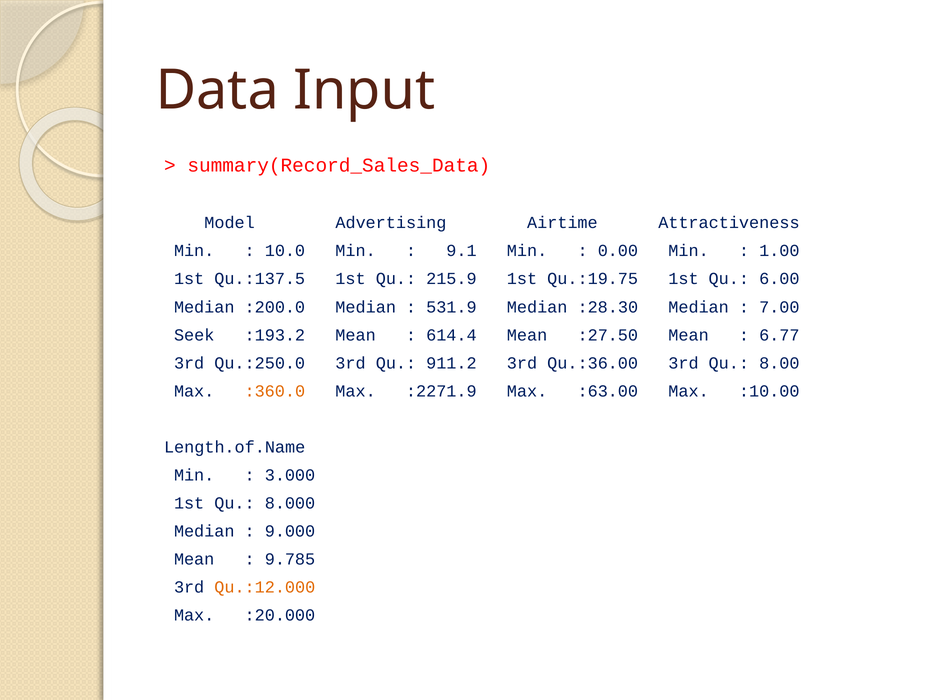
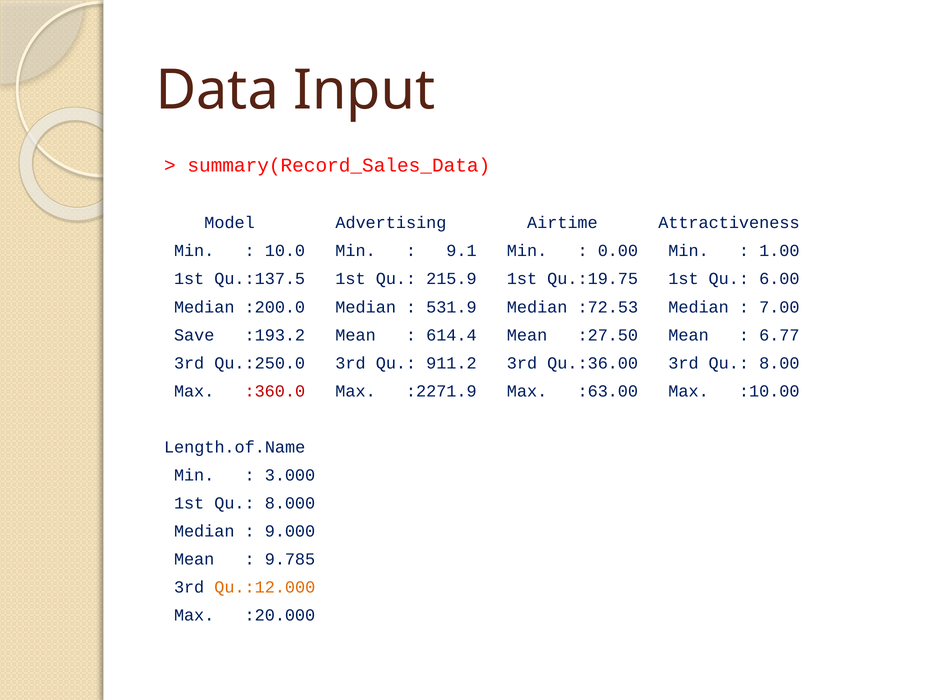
:28.30: :28.30 -> :72.53
Seek: Seek -> Save
:360.0 colour: orange -> red
